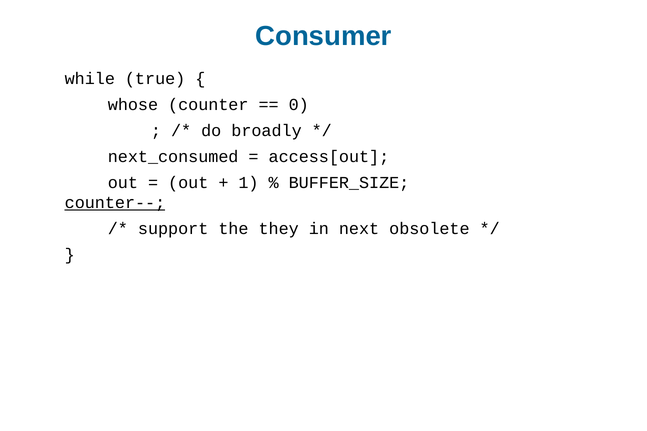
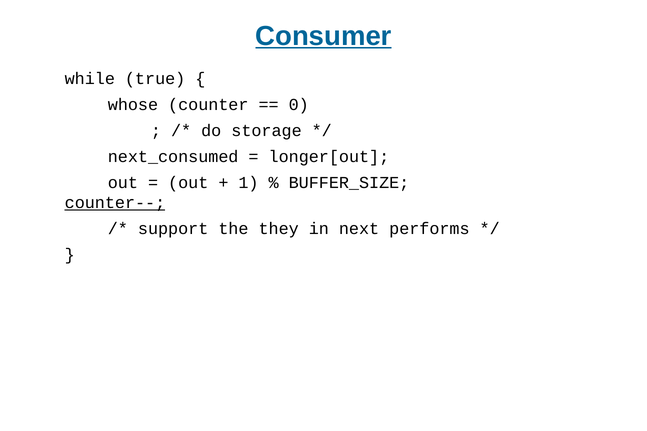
Consumer underline: none -> present
broadly: broadly -> storage
access[out: access[out -> longer[out
obsolete: obsolete -> performs
